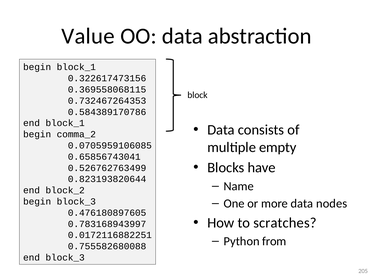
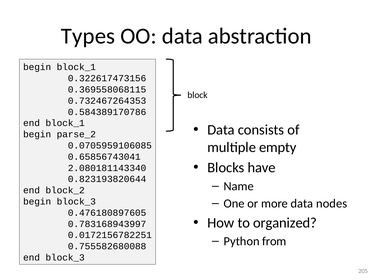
Value: Value -> Types
comma_2: comma_2 -> parse_2
0.526762763499: 0.526762763499 -> 2.080181143340
scratches: scratches -> organized
0.0172116882251: 0.0172116882251 -> 0.0172156782251
